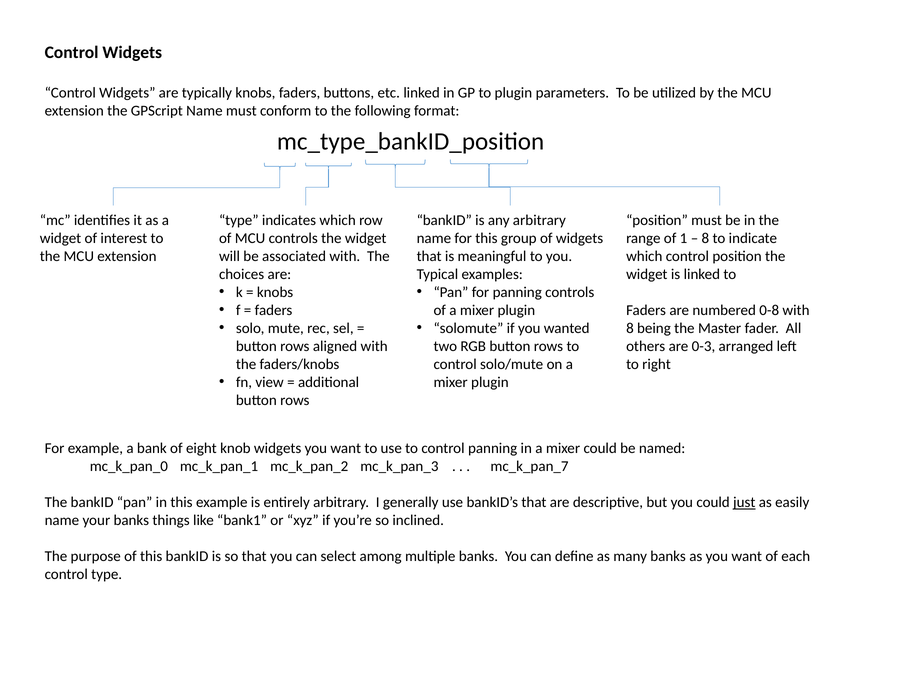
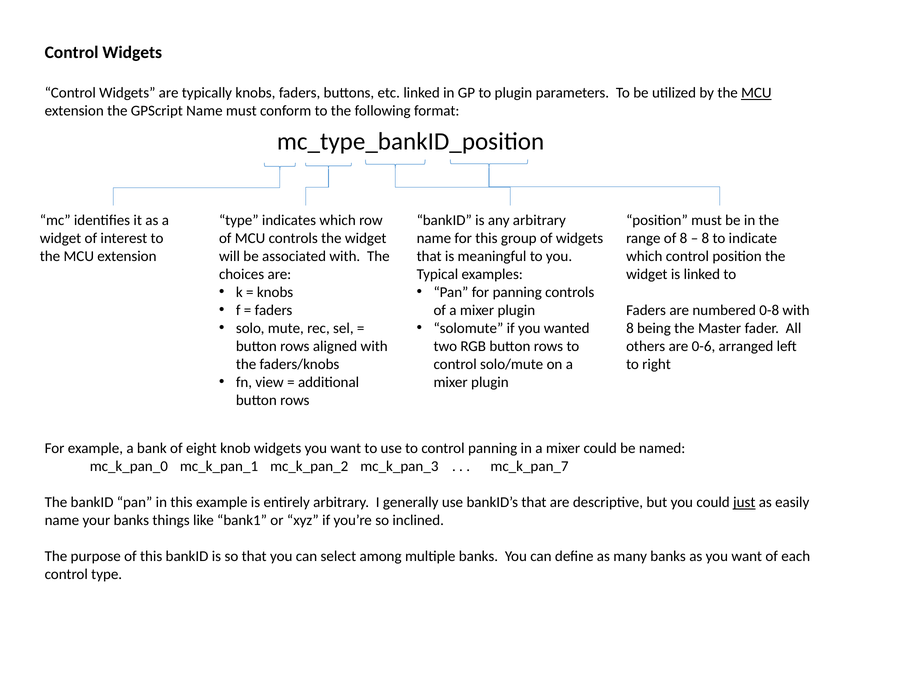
MCU at (756, 93) underline: none -> present
of 1: 1 -> 8
0-3: 0-3 -> 0-6
